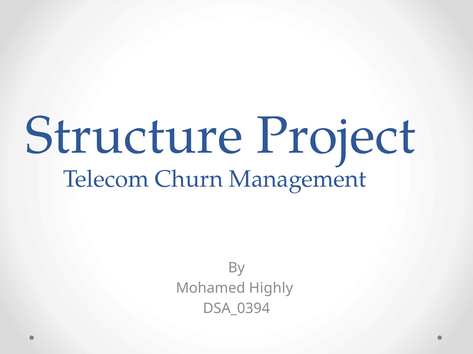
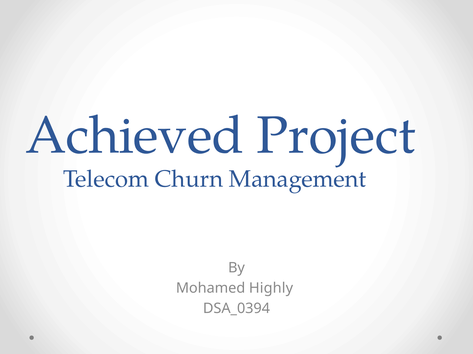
Structure: Structure -> Achieved
